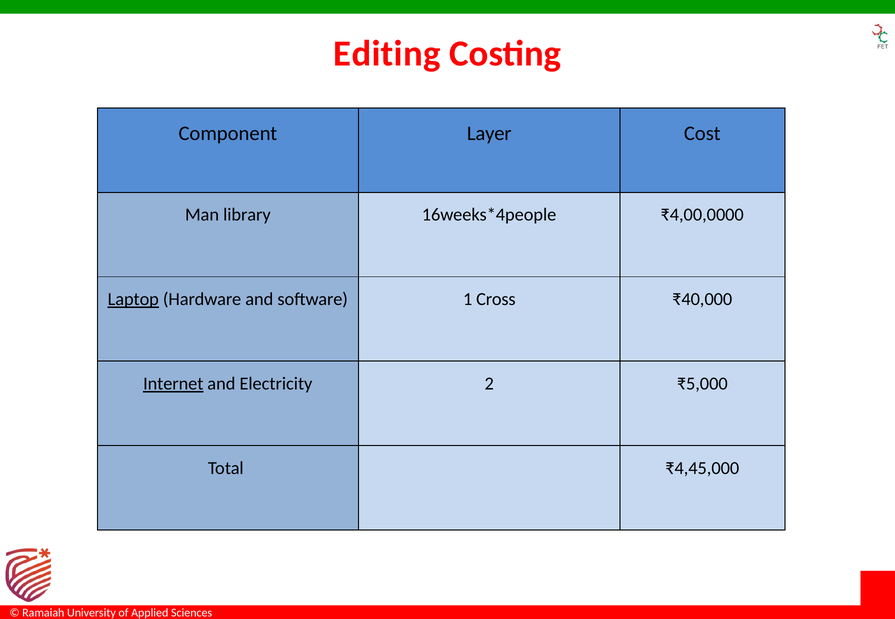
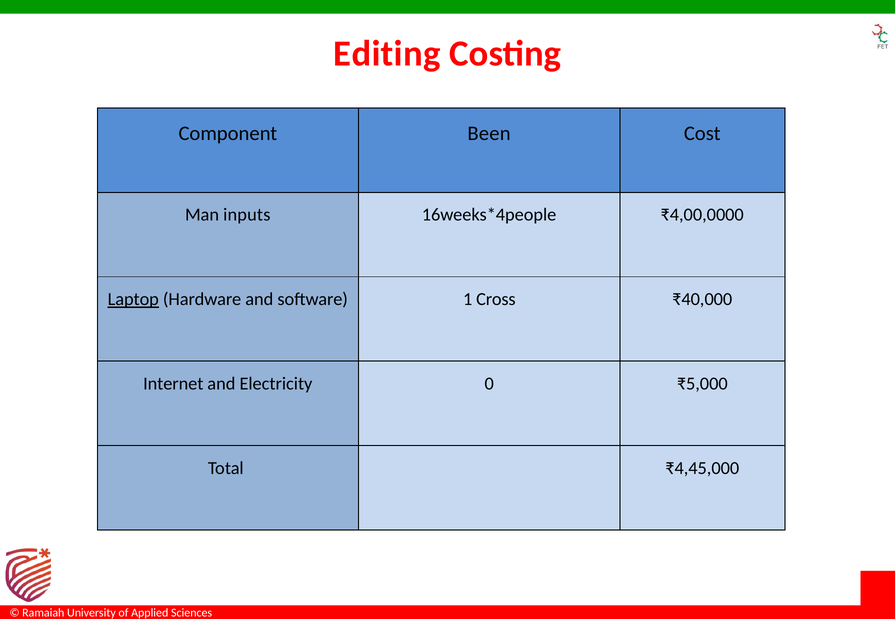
Layer: Layer -> Been
library: library -> inputs
Internet underline: present -> none
2: 2 -> 0
